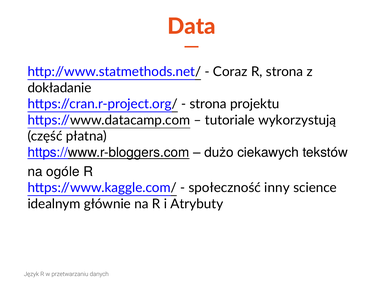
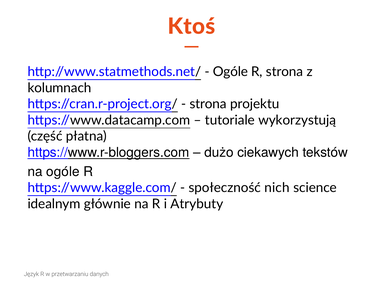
Data: Data -> Ktoś
Coraz at (230, 72): Coraz -> Ogóle
dokładanie: dokładanie -> kolumnach
inny: inny -> nich
